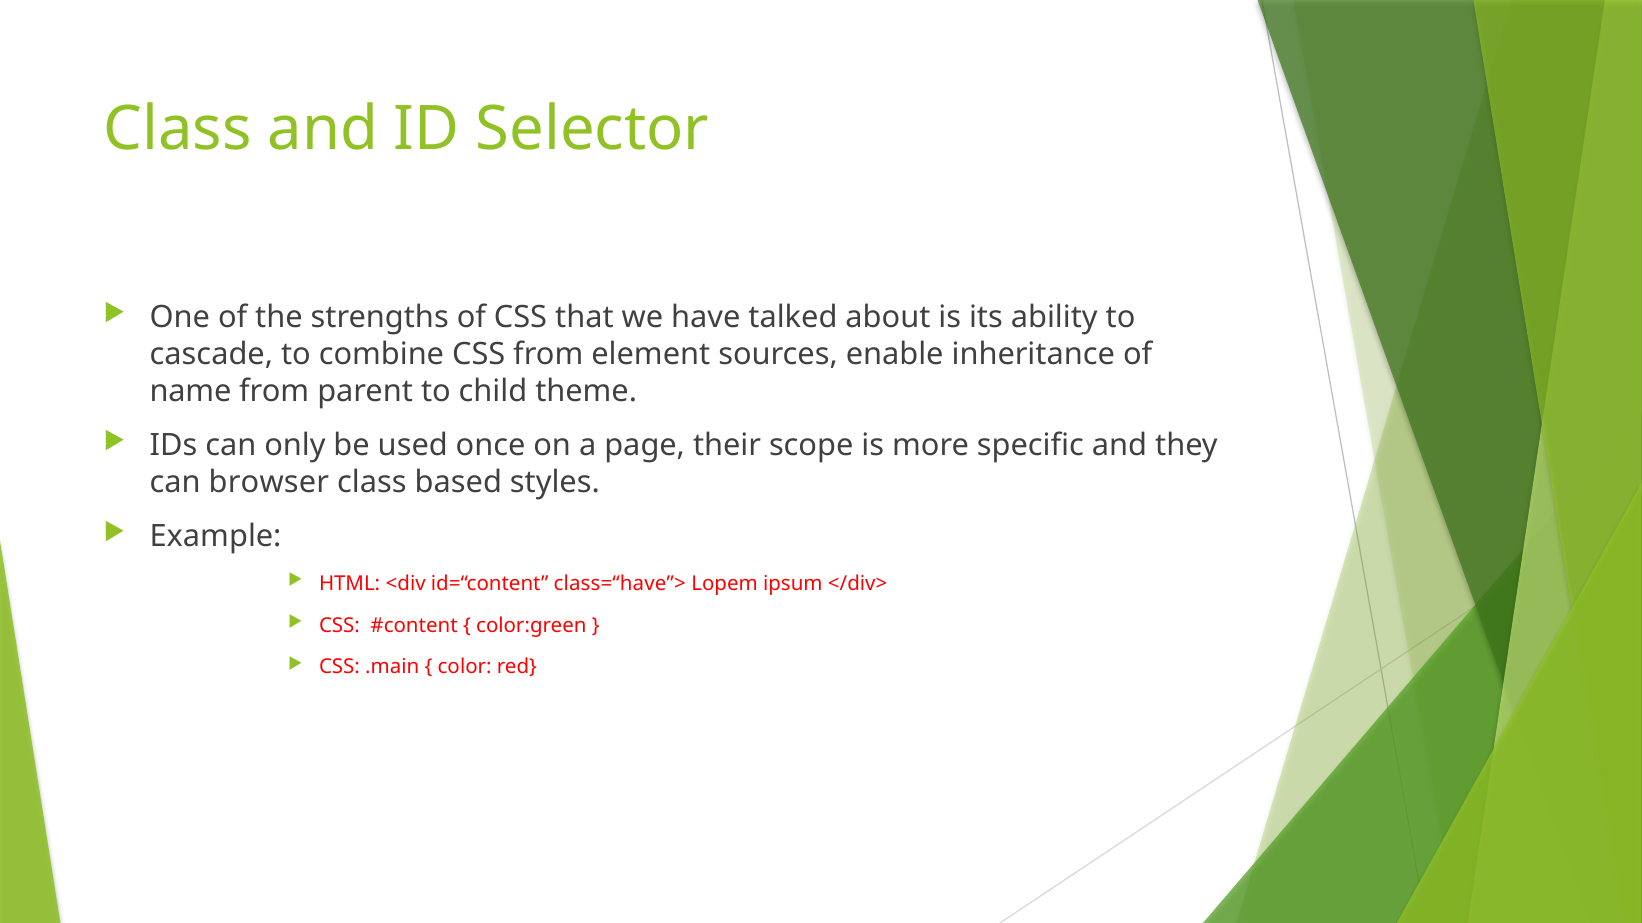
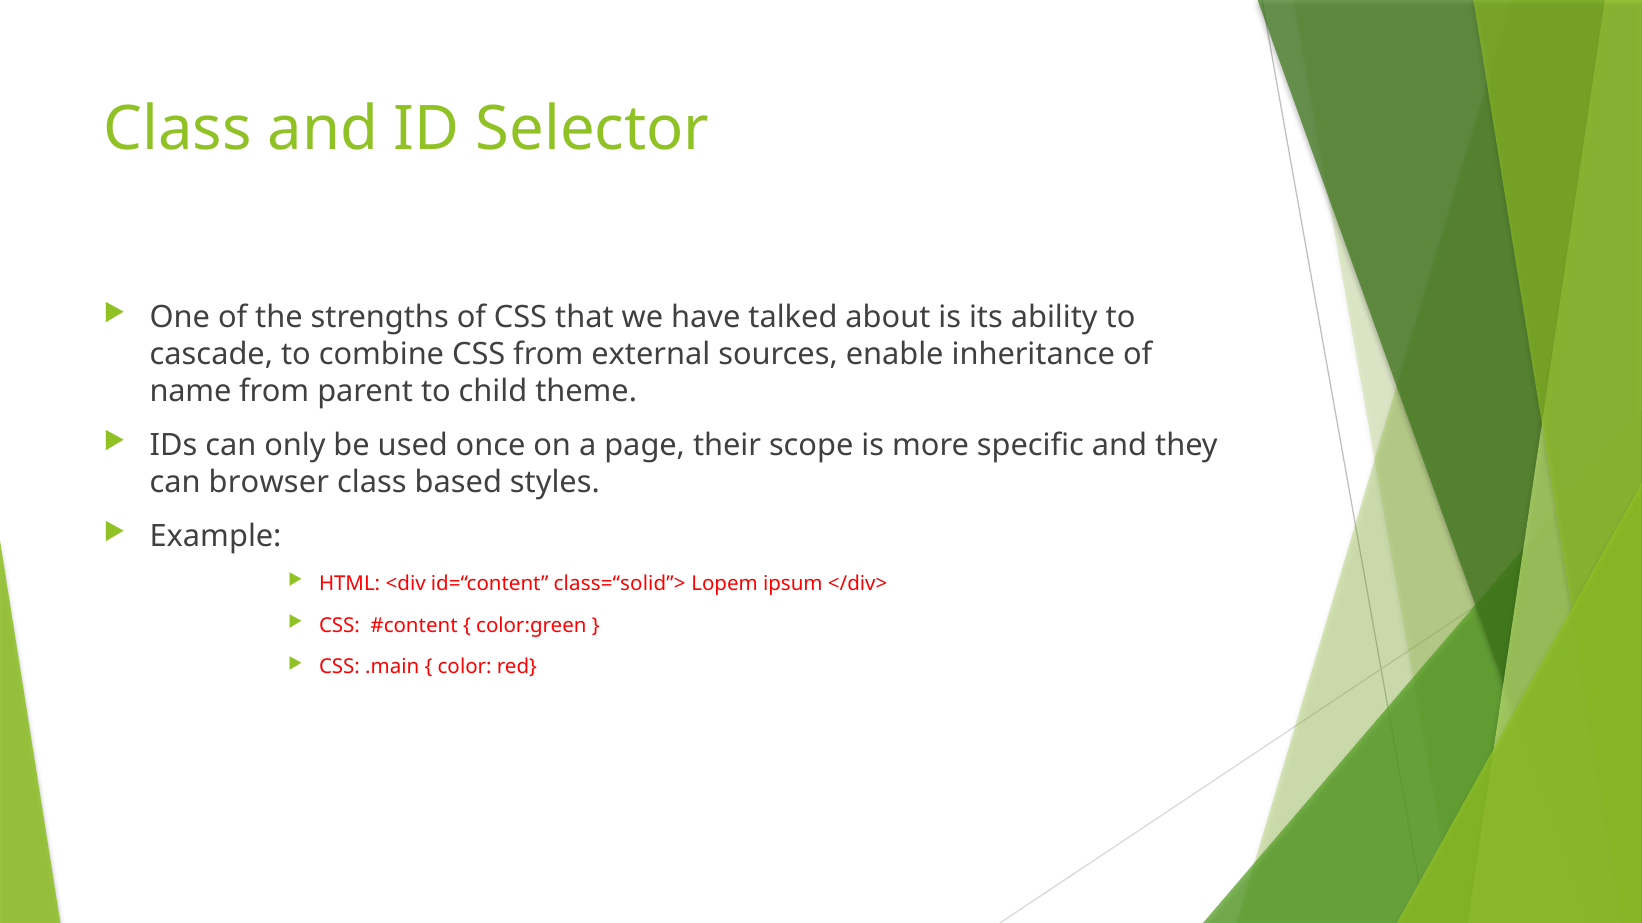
element: element -> external
class=“have”>: class=“have”> -> class=“solid”>
